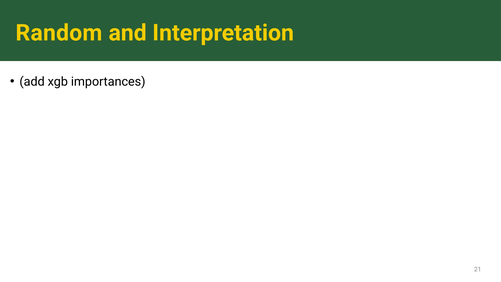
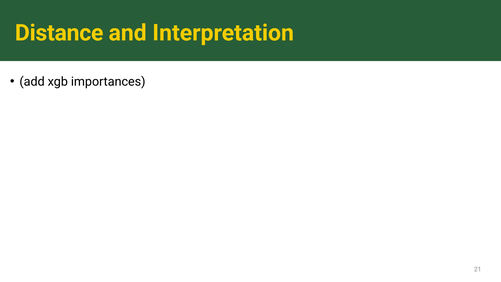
Random: Random -> Distance
